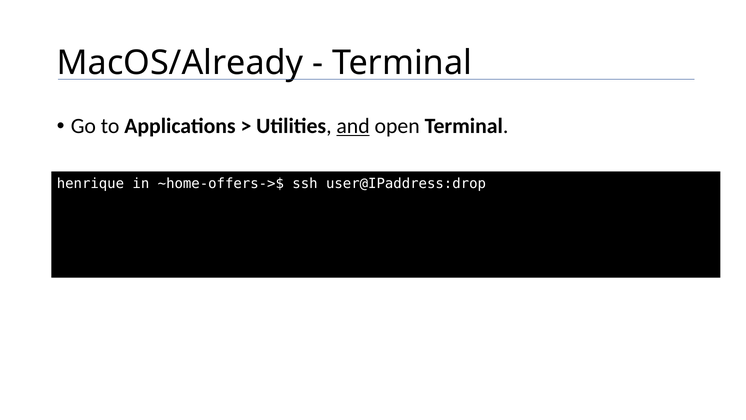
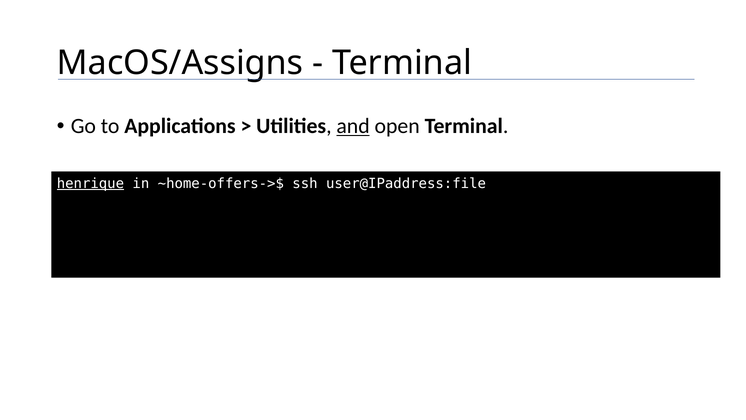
MacOS/Already: MacOS/Already -> MacOS/Assigns
henrique underline: none -> present
user@IPaddress:drop: user@IPaddress:drop -> user@IPaddress:file
